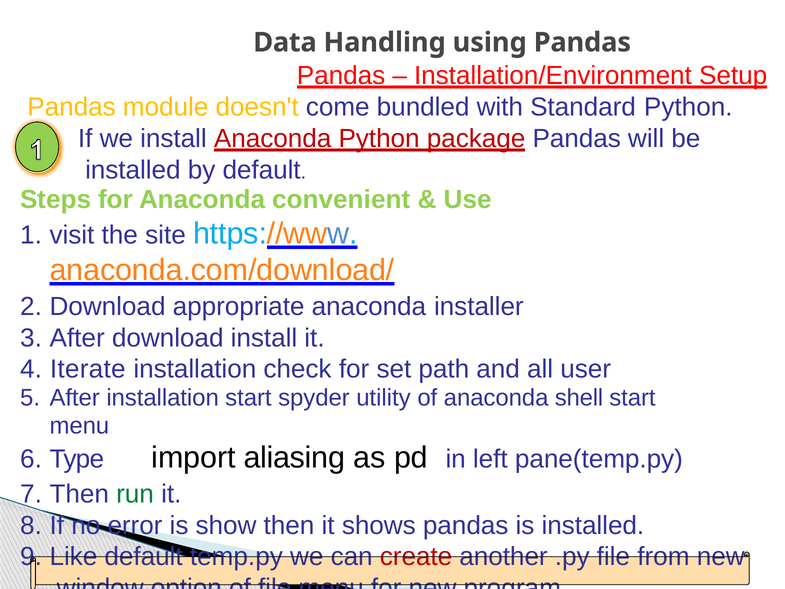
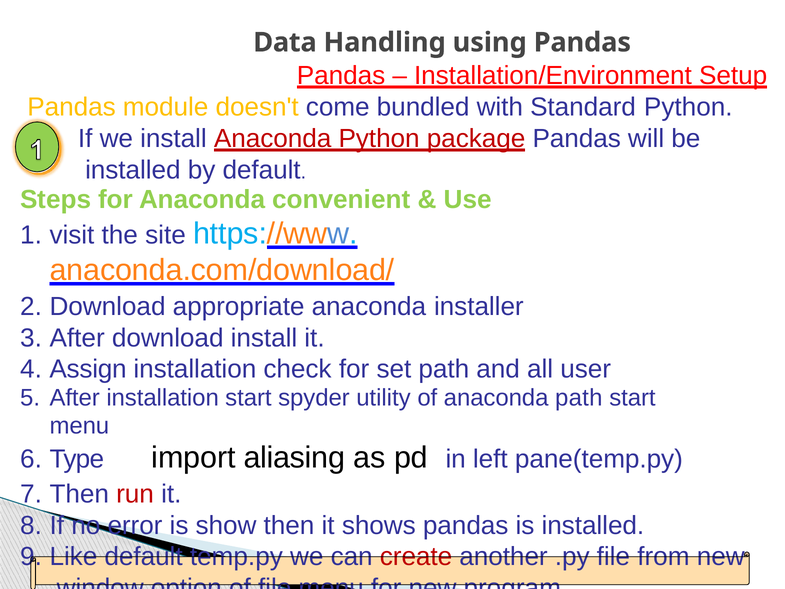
Iterate: Iterate -> Assign
anaconda shell: shell -> path
run colour: green -> red
